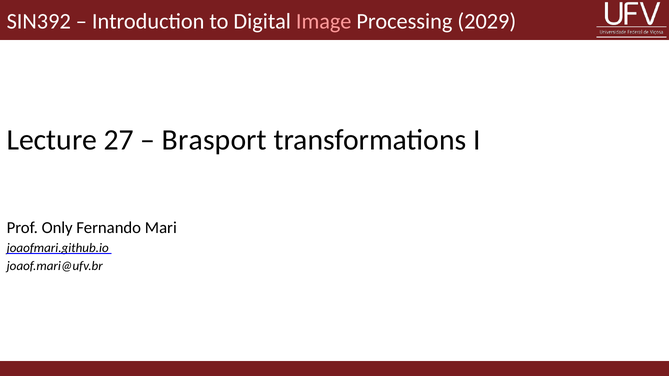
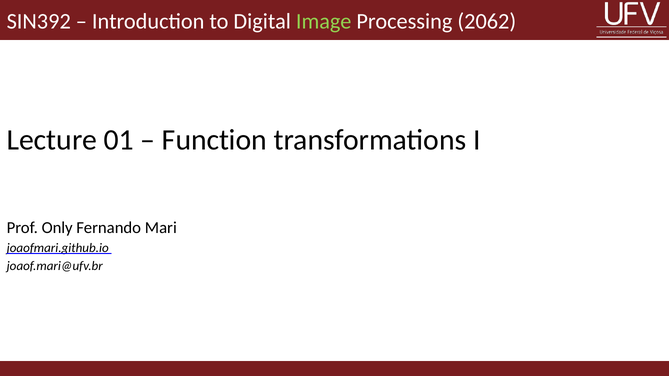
Image colour: pink -> light green
2029: 2029 -> 2062
27: 27 -> 01
Brasport: Brasport -> Function
